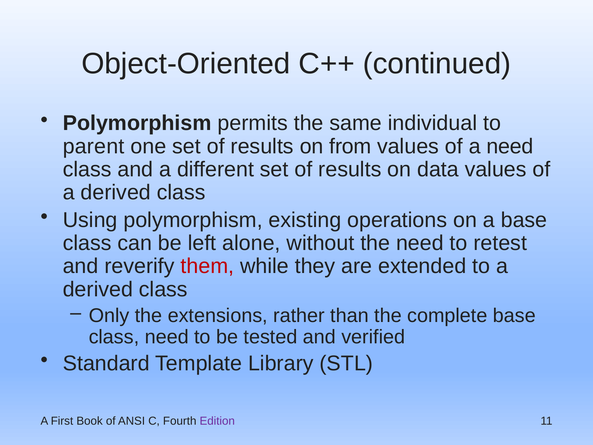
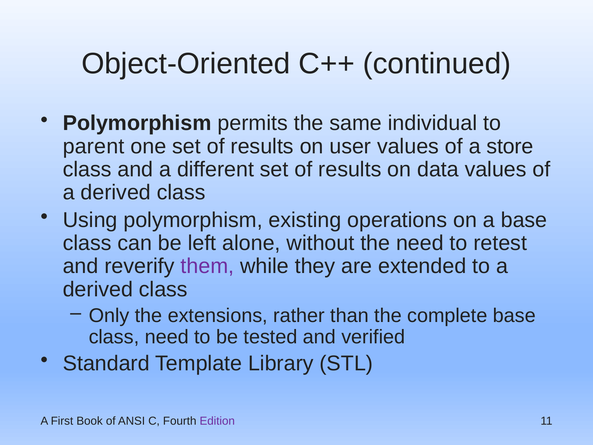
from: from -> user
a need: need -> store
them colour: red -> purple
